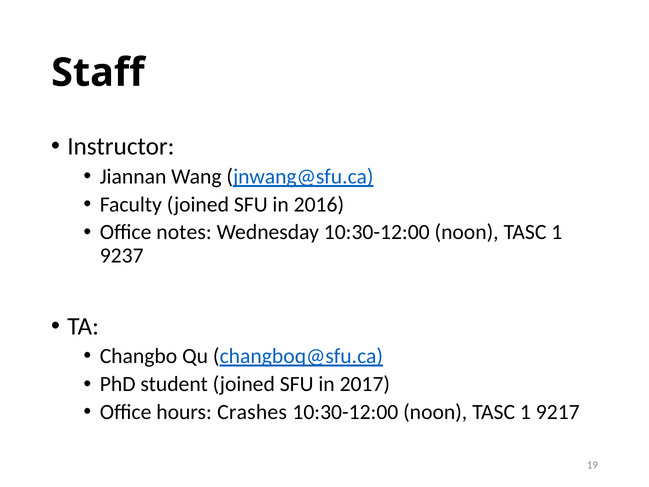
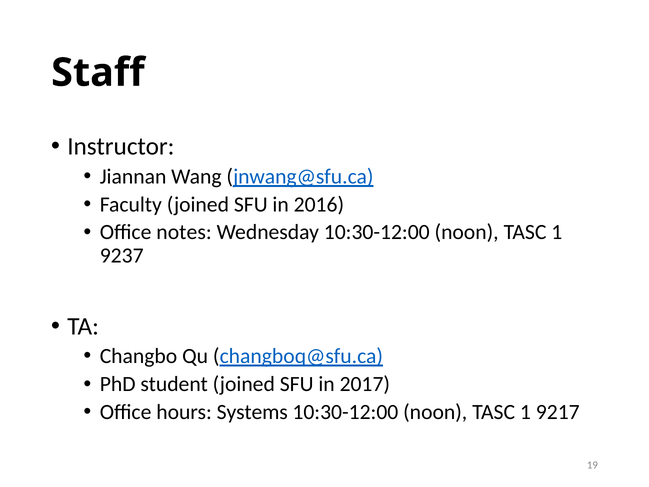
Crashes: Crashes -> Systems
